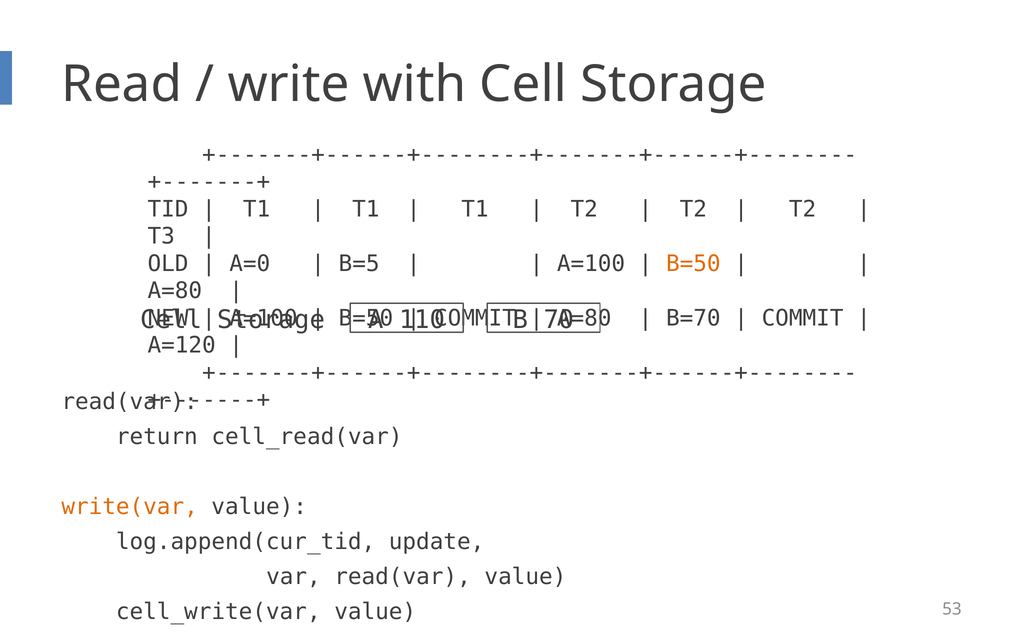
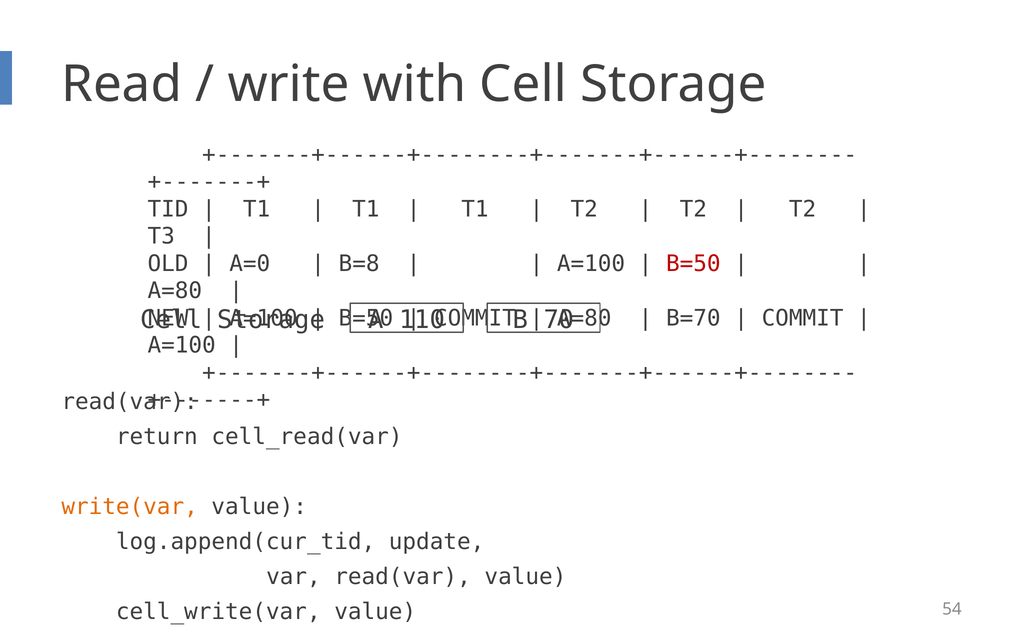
B=5: B=5 -> B=8
B=50 at (693, 264) colour: orange -> red
A=120 at (182, 346): A=120 -> A=100
53: 53 -> 54
